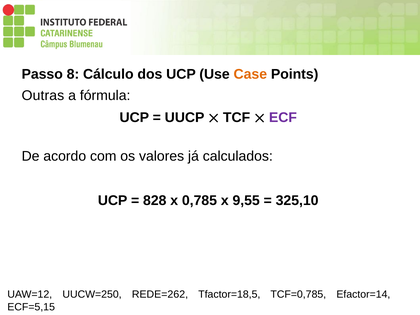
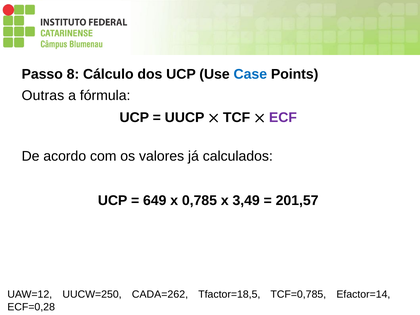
Case colour: orange -> blue
828: 828 -> 649
9,55: 9,55 -> 3,49
325,10: 325,10 -> 201,57
REDE=262: REDE=262 -> CADA=262
ECF=5,15: ECF=5,15 -> ECF=0,28
